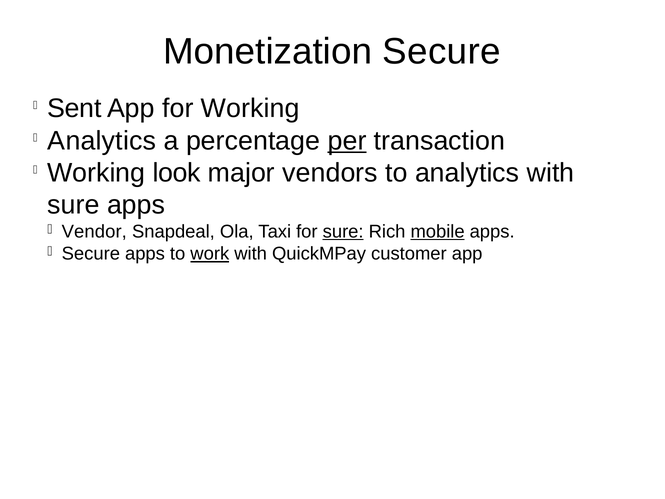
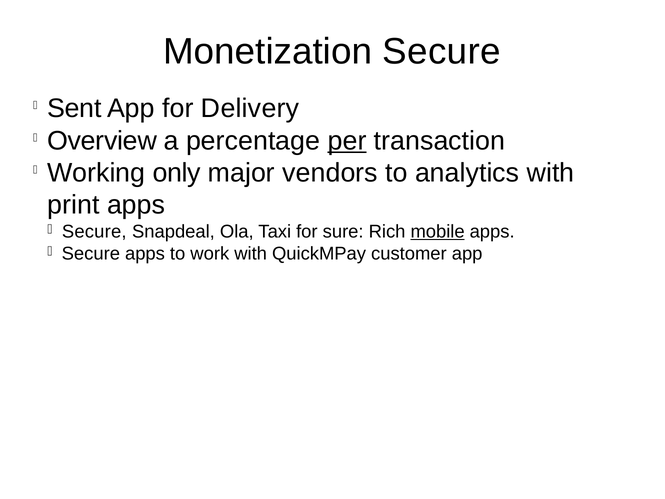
for Working: Working -> Delivery
Analytics at (102, 141): Analytics -> Overview
look: look -> only
sure at (74, 205): sure -> print
Vendor at (94, 232): Vendor -> Secure
sure at (343, 232) underline: present -> none
work underline: present -> none
